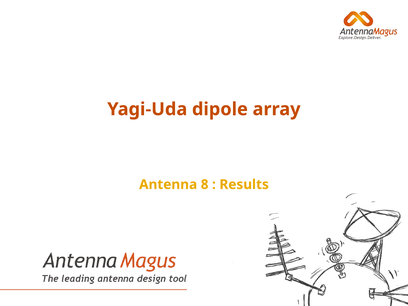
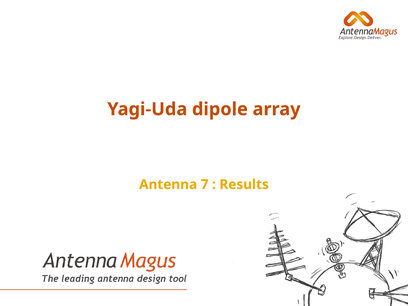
8: 8 -> 7
